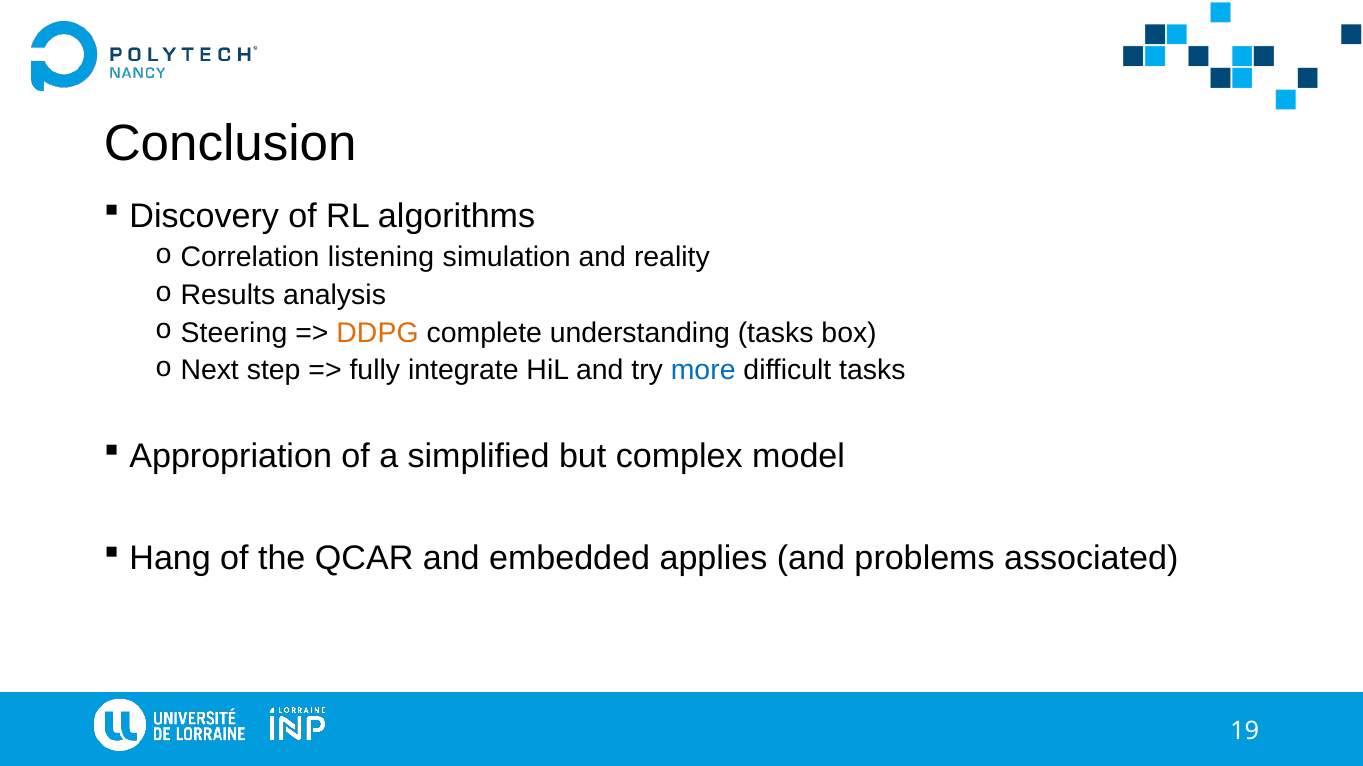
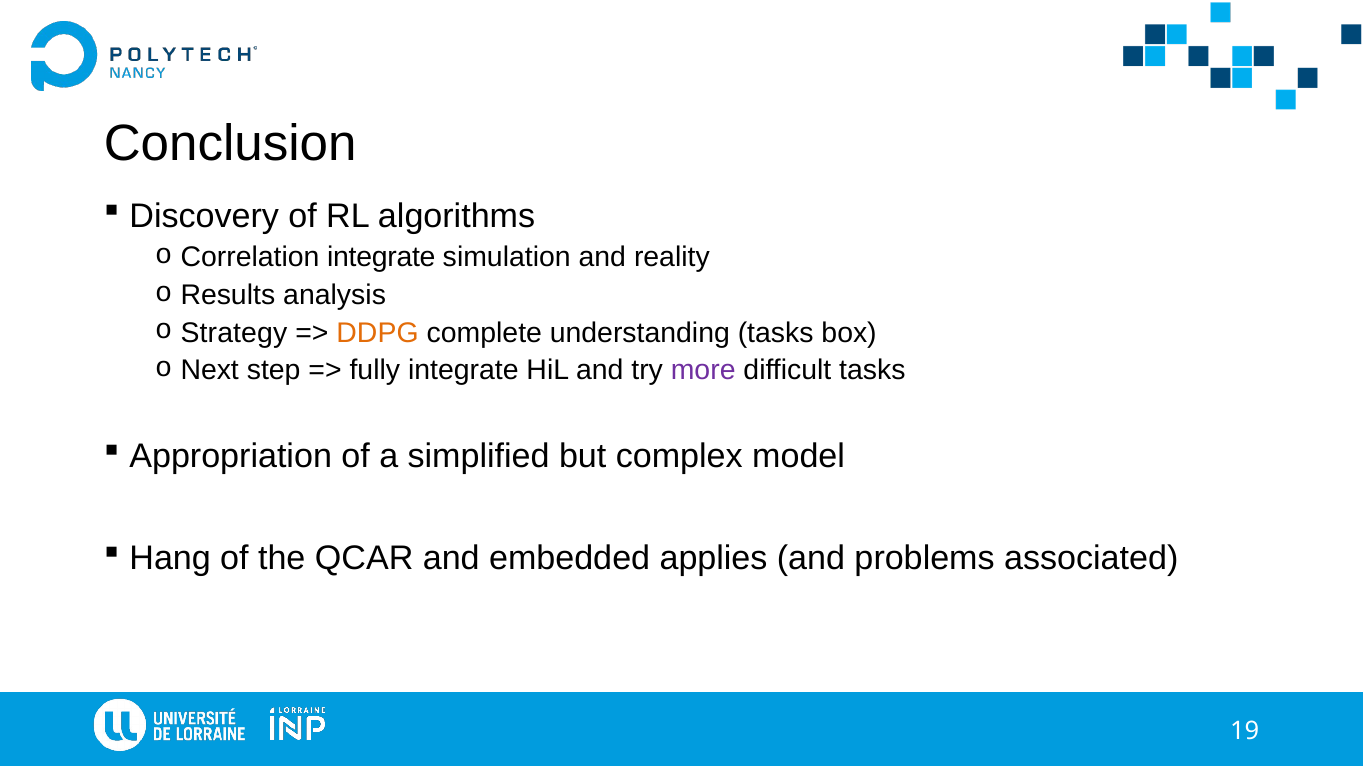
Correlation listening: listening -> integrate
Steering: Steering -> Strategy
more colour: blue -> purple
